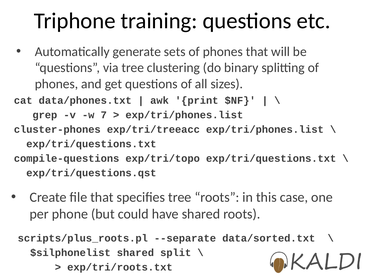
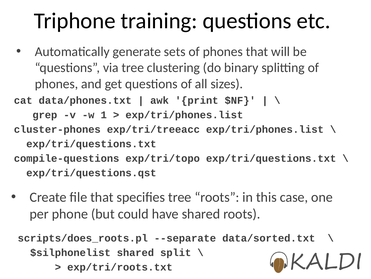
7: 7 -> 1
scripts/plus_roots.pl: scripts/plus_roots.pl -> scripts/does_roots.pl
